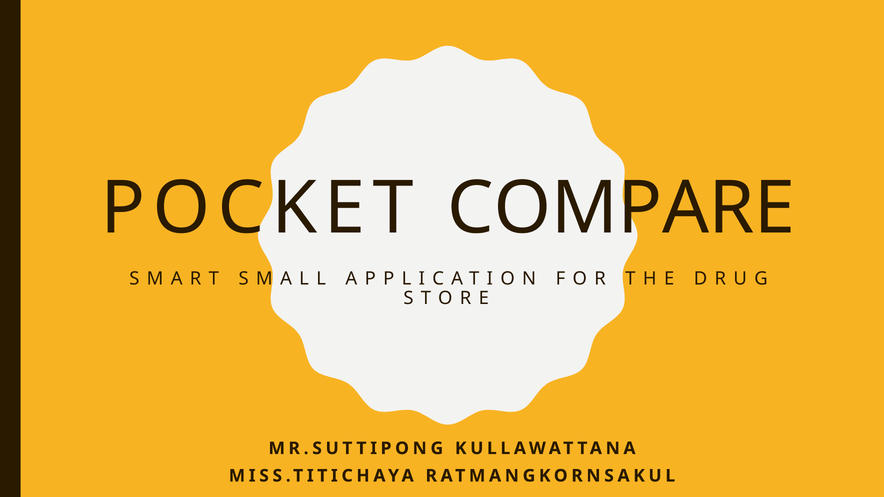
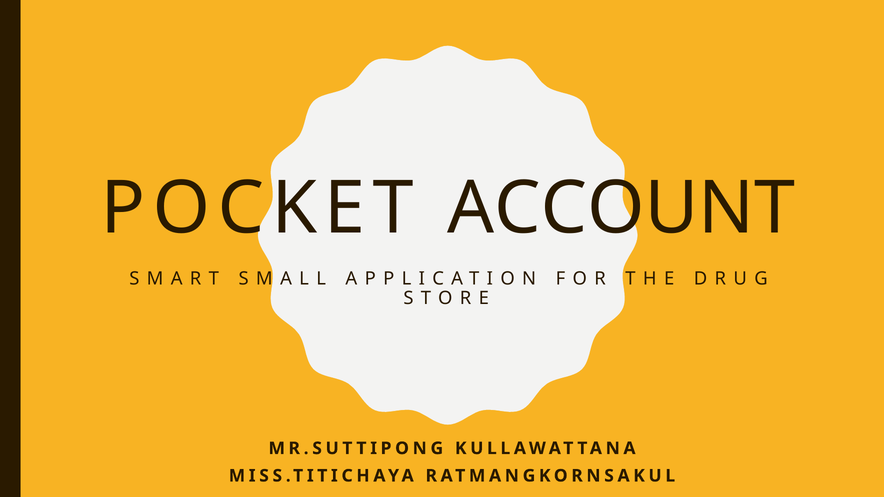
COMPARE: COMPARE -> ACCOUNT
